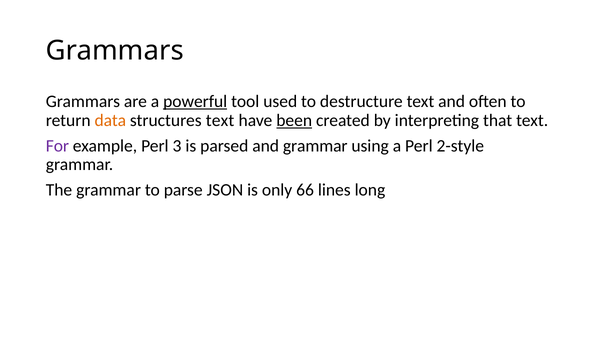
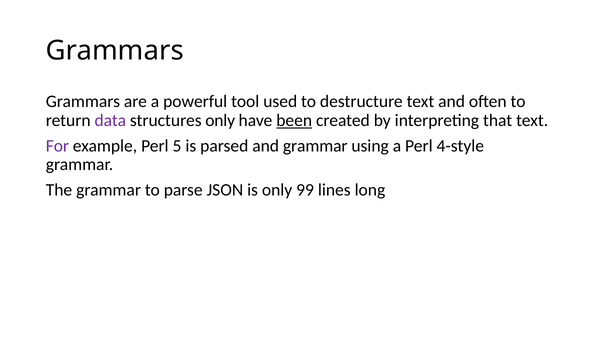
powerful underline: present -> none
data colour: orange -> purple
structures text: text -> only
3: 3 -> 5
2-style: 2-style -> 4-style
66: 66 -> 99
